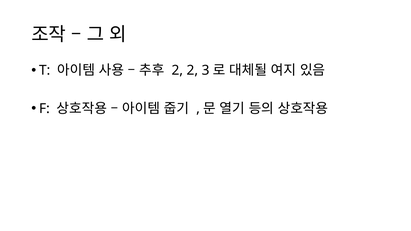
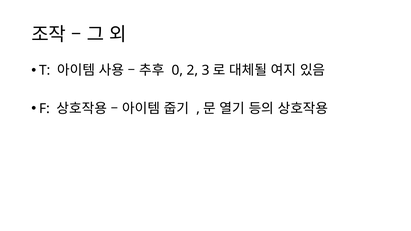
2 at (177, 70): 2 -> 0
